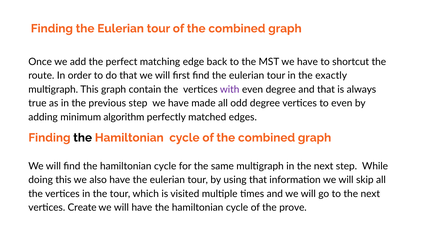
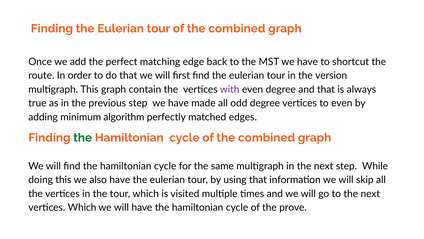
exactly: exactly -> version
the at (83, 137) colour: black -> green
vertices Create: Create -> Which
